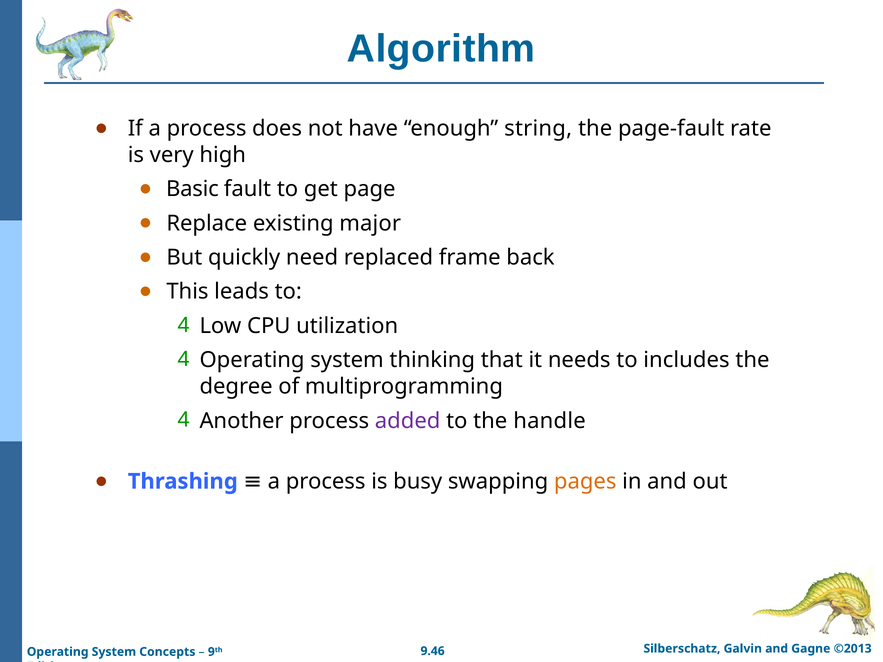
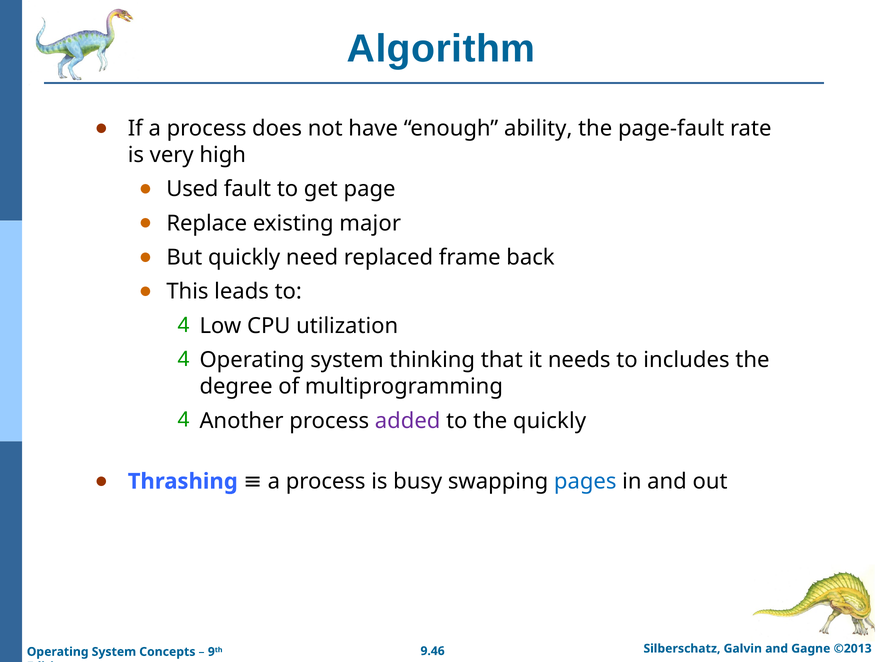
string: string -> ability
Basic: Basic -> Used
the handle: handle -> quickly
pages colour: orange -> blue
